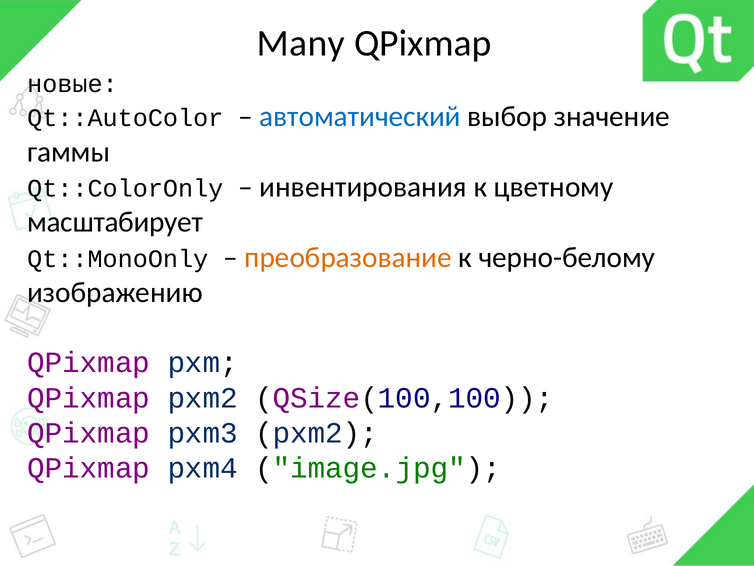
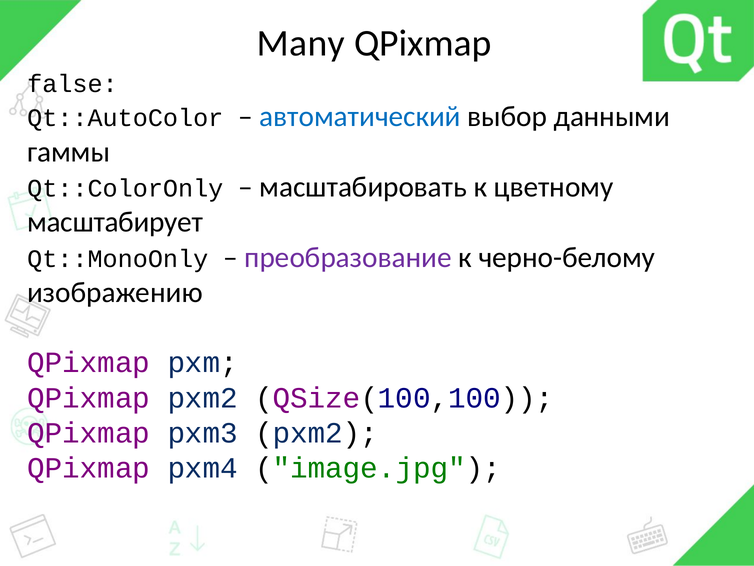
новые: новые -> false
значение: значение -> данными
инвентирования: инвентирования -> масштабировать
преобразование colour: orange -> purple
